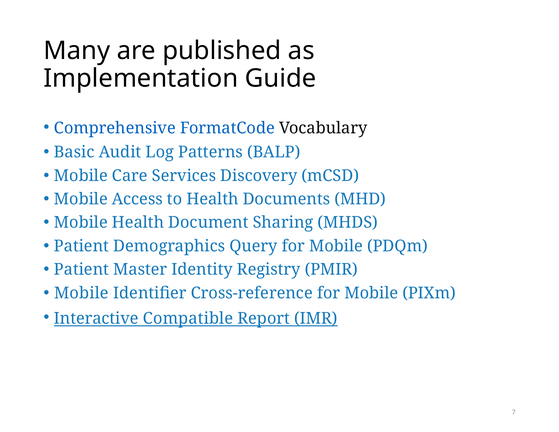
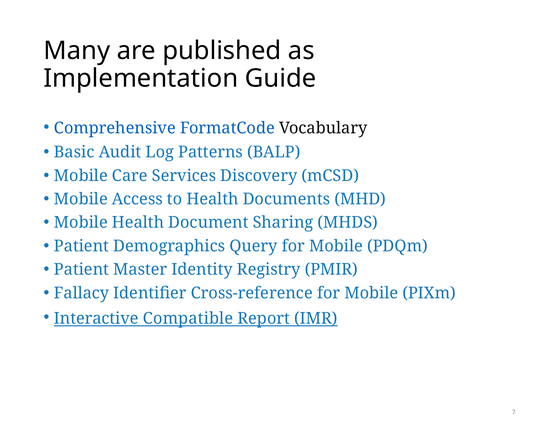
Mobile at (81, 293): Mobile -> Fallacy
